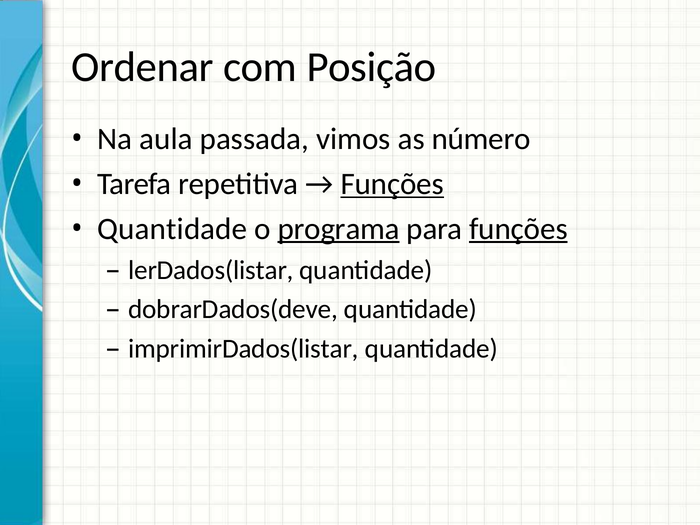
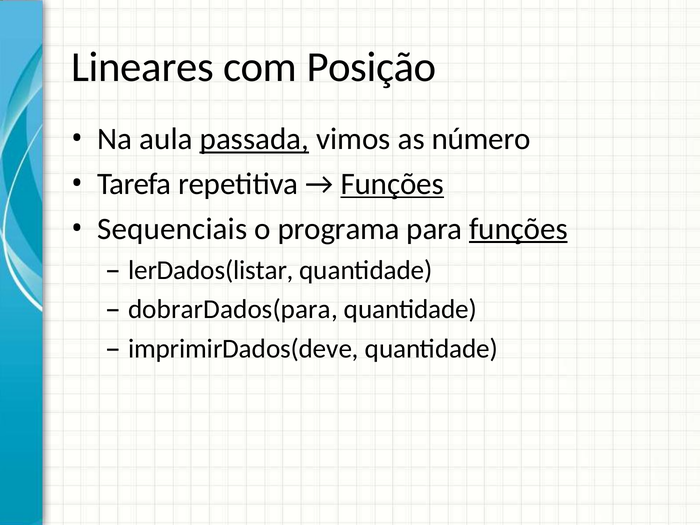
Ordenar: Ordenar -> Lineares
passada underline: none -> present
Quantidade at (172, 229): Quantidade -> Sequenciais
programa underline: present -> none
dobrarDados(deve: dobrarDados(deve -> dobrarDados(para
imprimirDados(listar: imprimirDados(listar -> imprimirDados(deve
